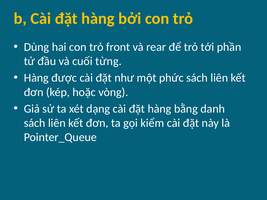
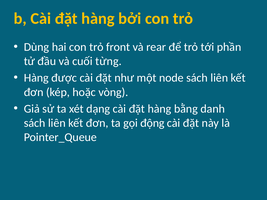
phức: phức -> node
kiểm: kiểm -> động
